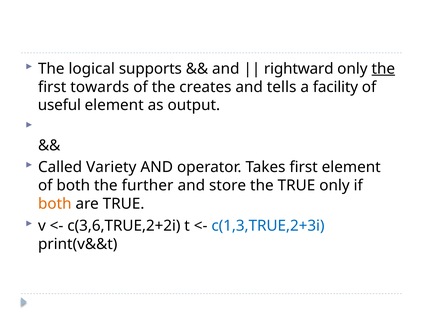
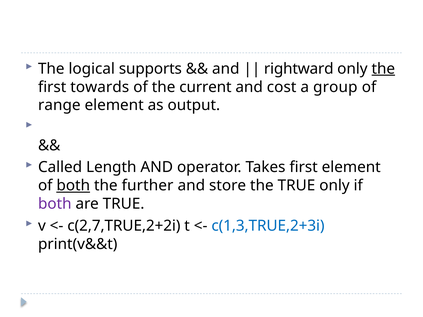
creates: creates -> current
tells: tells -> cost
facility: facility -> group
useful: useful -> range
Variety: Variety -> Length
both at (73, 186) underline: none -> present
both at (55, 204) colour: orange -> purple
c(3,6,TRUE,2+2i: c(3,6,TRUE,2+2i -> c(2,7,TRUE,2+2i
